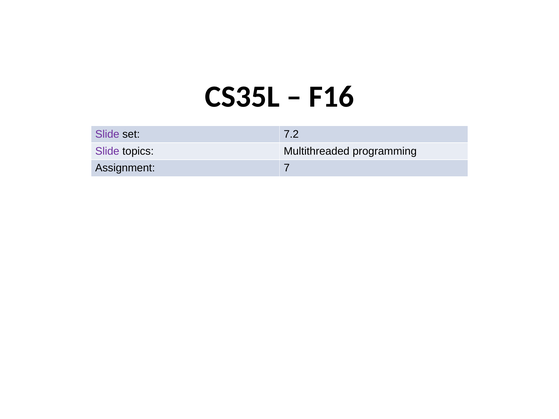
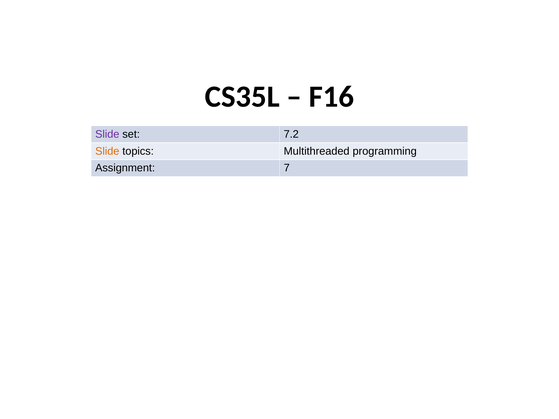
Slide at (107, 151) colour: purple -> orange
